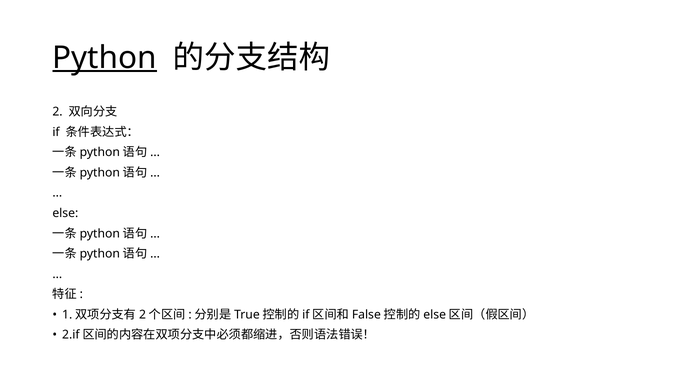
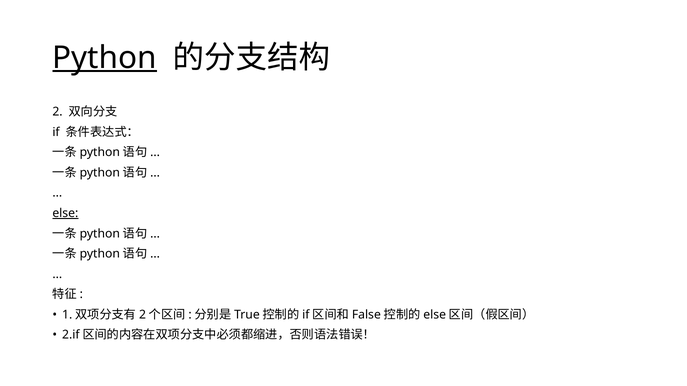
else underline: none -> present
